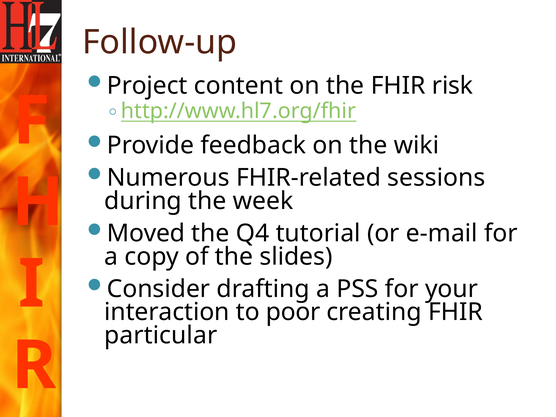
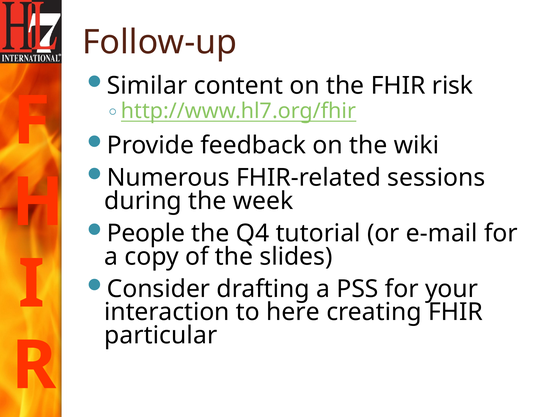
Project: Project -> Similar
Moved: Moved -> People
poor: poor -> here
